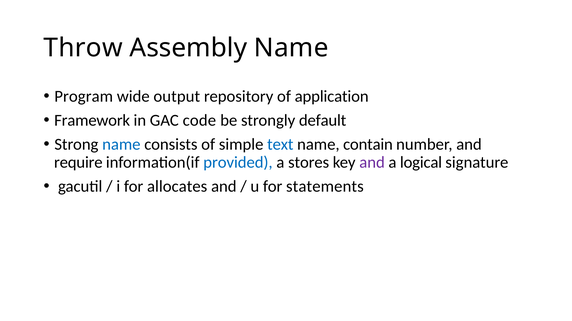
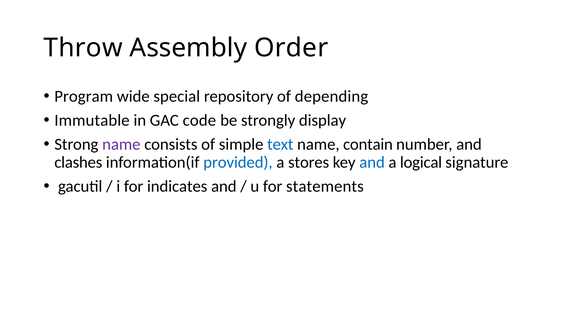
Assembly Name: Name -> Order
output: output -> special
application: application -> depending
Framework: Framework -> Immutable
default: default -> display
name at (121, 145) colour: blue -> purple
require: require -> clashes
and at (372, 163) colour: purple -> blue
allocates: allocates -> indicates
